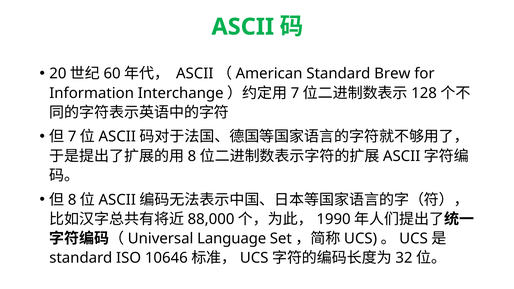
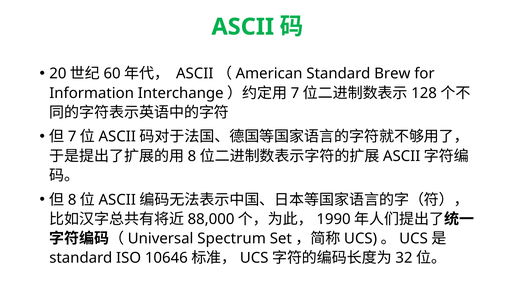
Language: Language -> Spectrum
